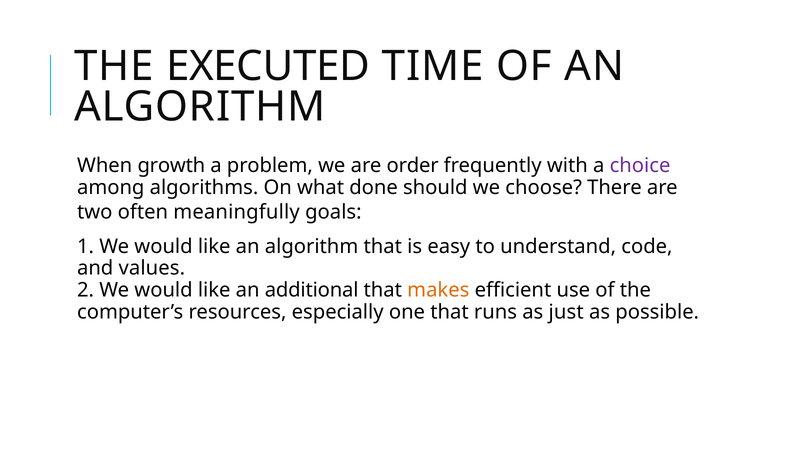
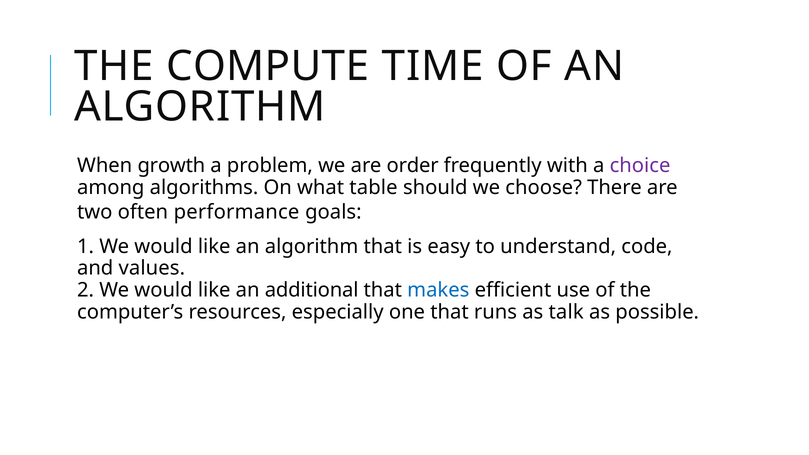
EXECUTED: EXECUTED -> COMPUTE
done: done -> table
meaningfully: meaningfully -> performance
makes colour: orange -> blue
just: just -> talk
